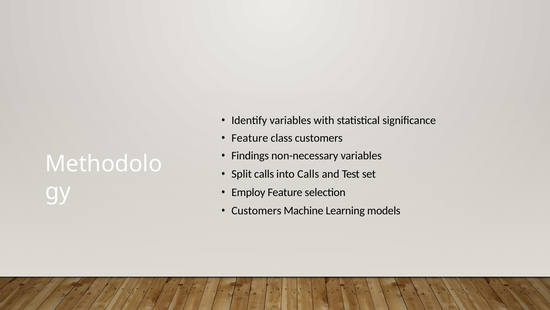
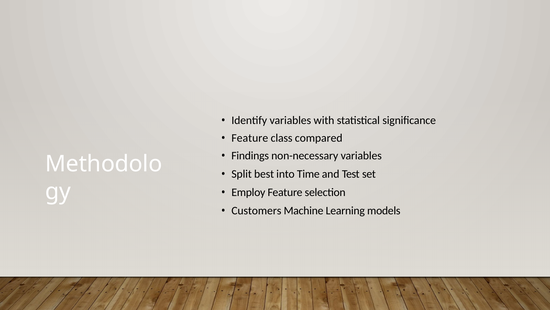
class customers: customers -> compared
Split calls: calls -> best
into Calls: Calls -> Time
